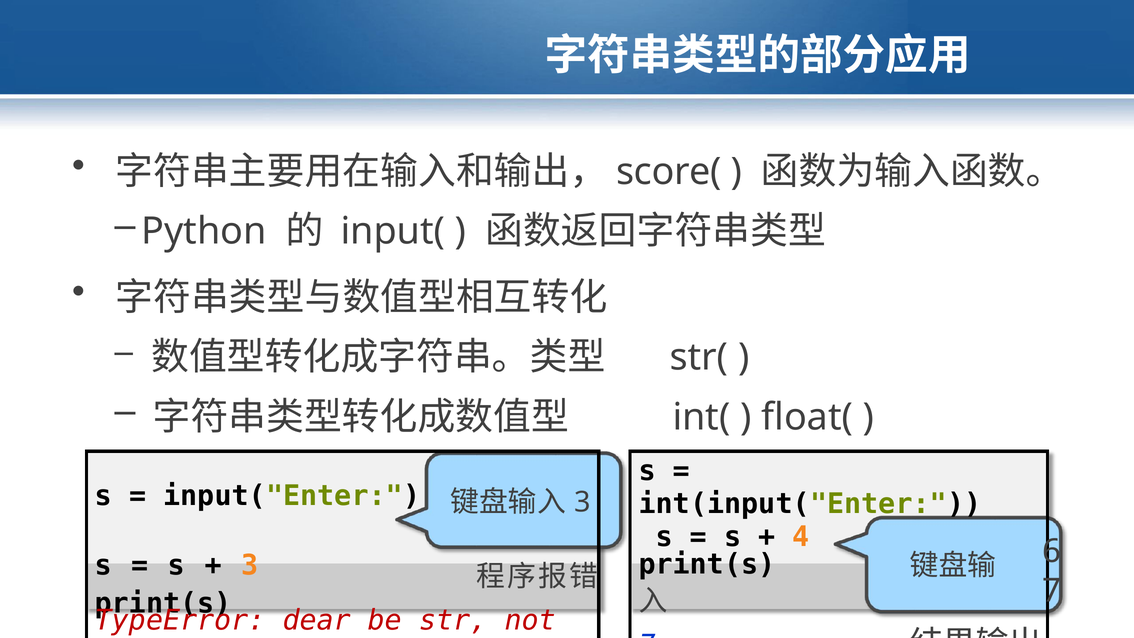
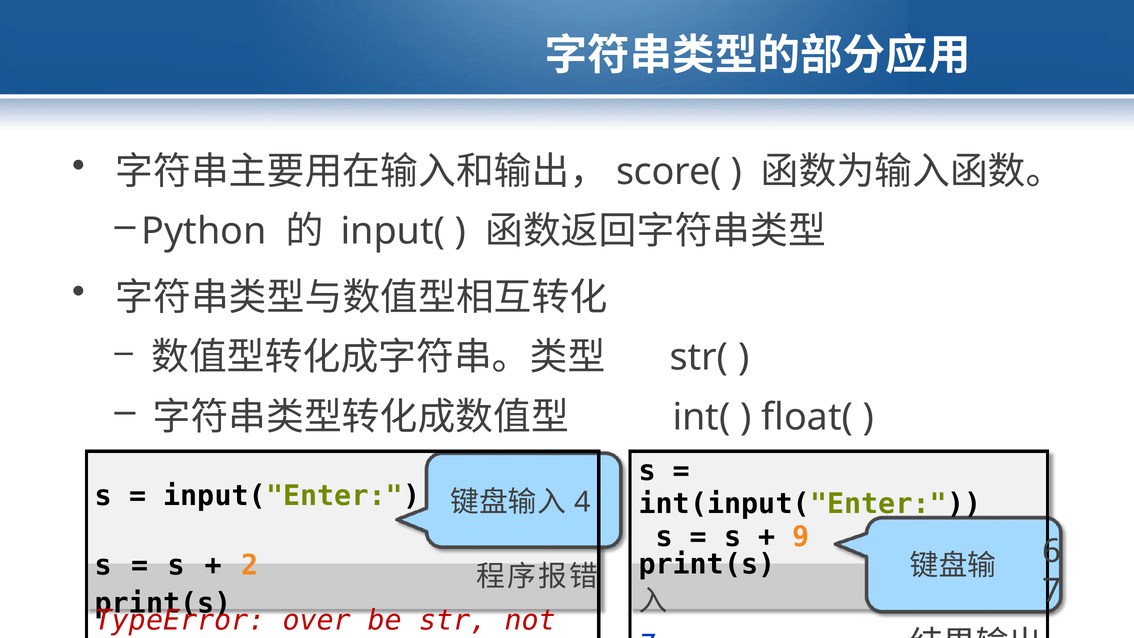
3 at (583, 502): 3 -> 4
4: 4 -> 9
3 at (250, 565): 3 -> 2
dear: dear -> over
